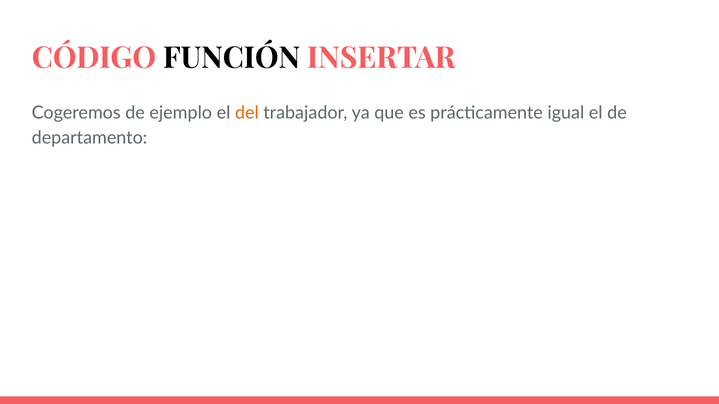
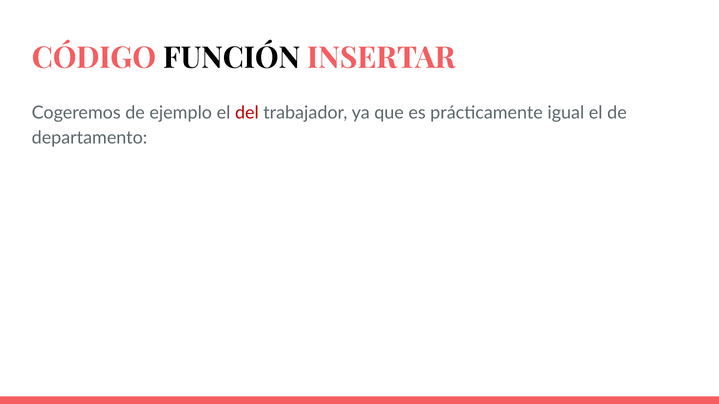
del colour: orange -> red
